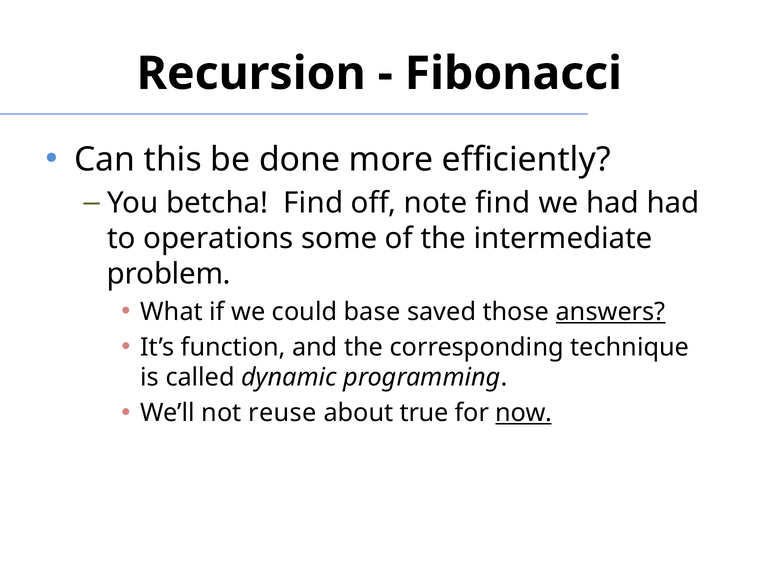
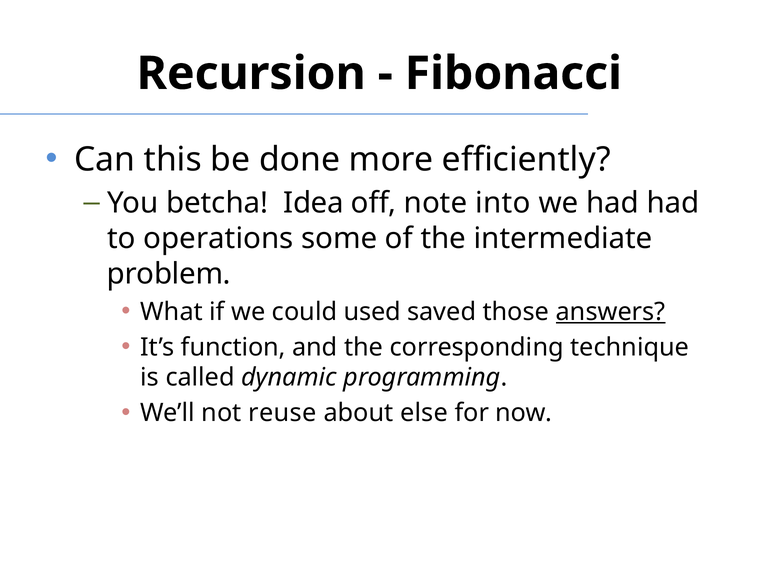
betcha Find: Find -> Idea
note find: find -> into
base: base -> used
true: true -> else
now underline: present -> none
